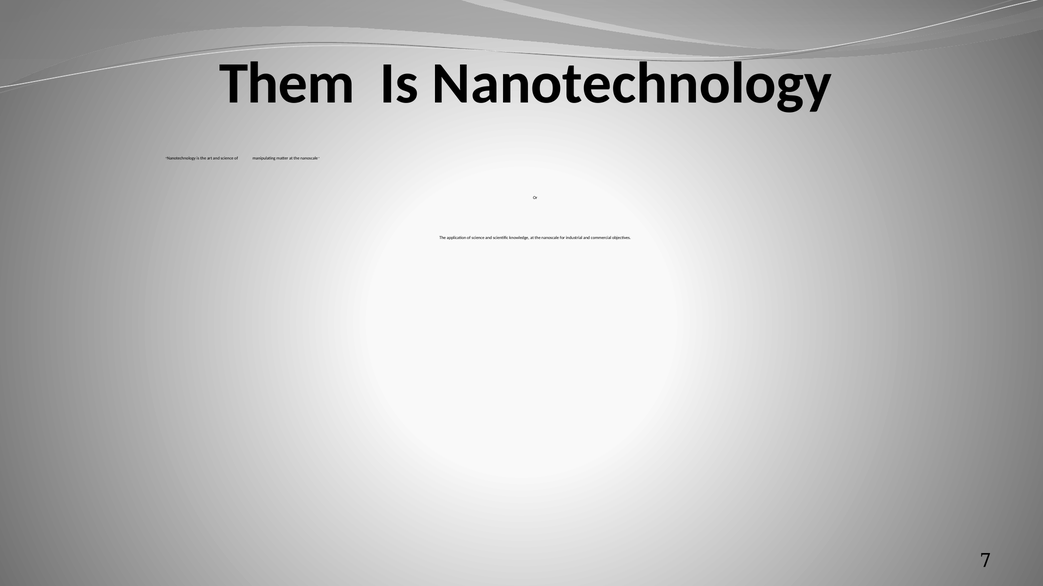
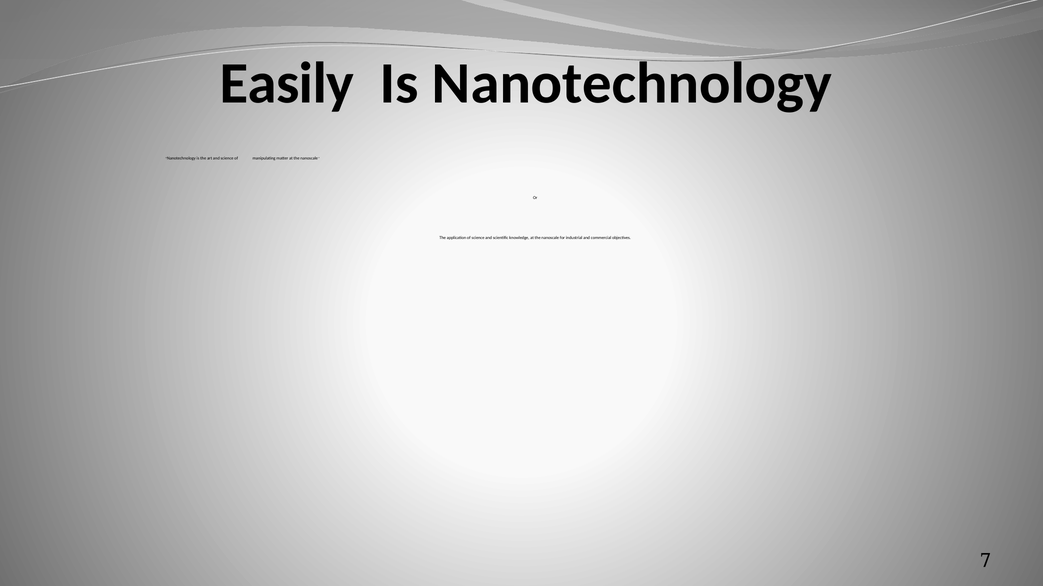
Them: Them -> Easily
